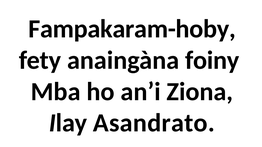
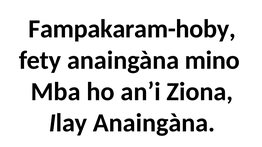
foiny: foiny -> mino
Ilay Asandrato: Asandrato -> Anaingàna
